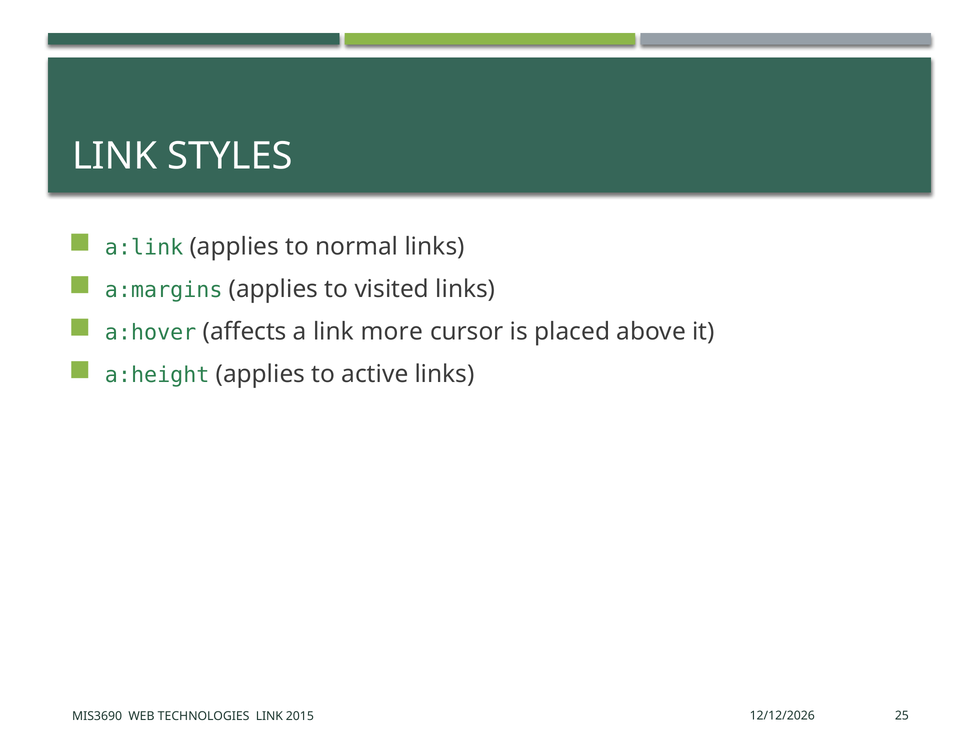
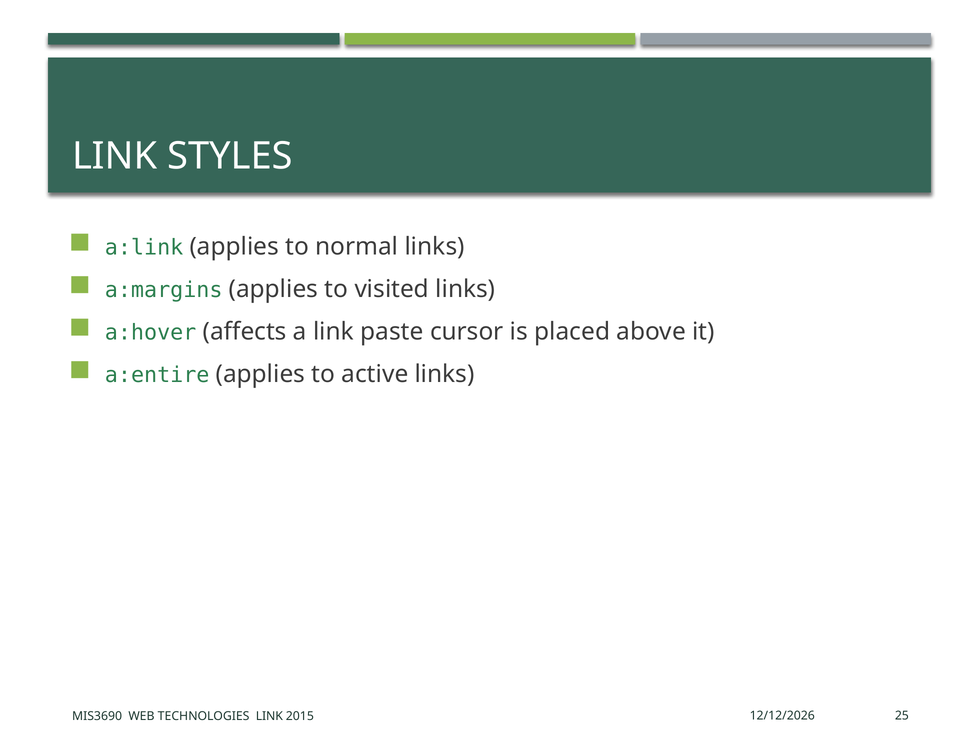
more: more -> paste
a:height: a:height -> a:entire
